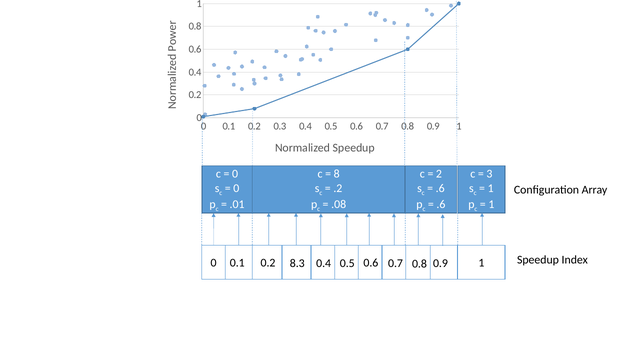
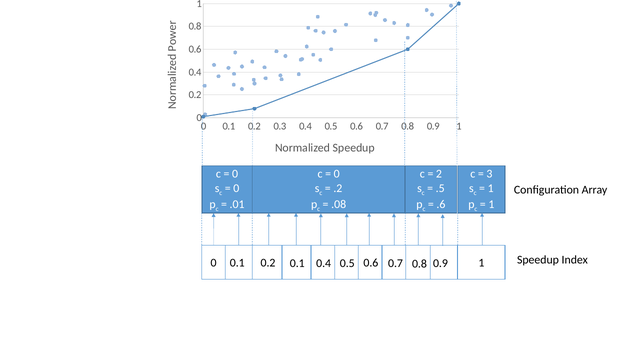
8 at (337, 174): 8 -> 0
.6 at (440, 188): .6 -> .5
0.2 8.3: 8.3 -> 0.1
